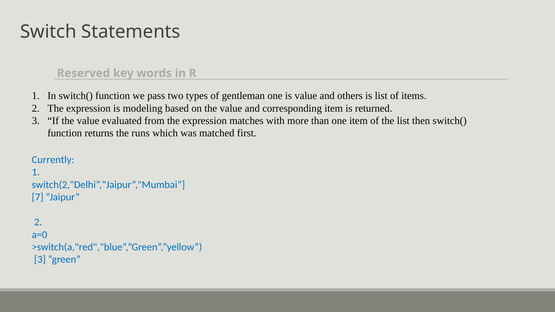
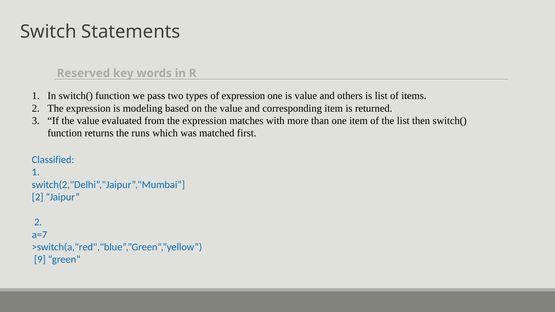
of gentleman: gentleman -> expression
Currently: Currently -> Classified
7 at (38, 197): 7 -> 2
a=0: a=0 -> a=7
3 at (40, 260): 3 -> 9
